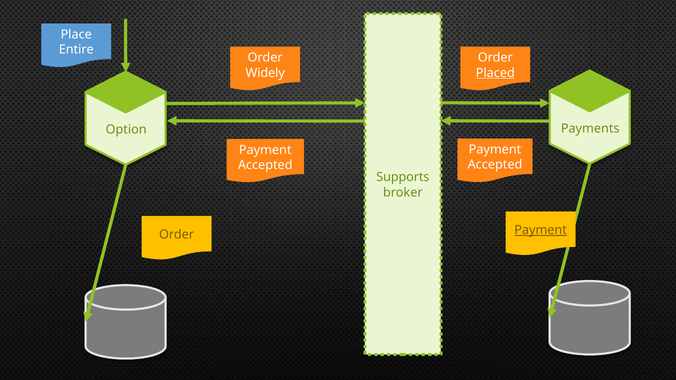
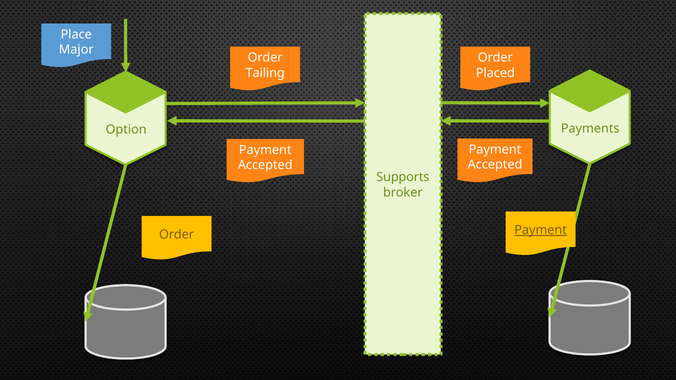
Entire: Entire -> Major
Widely: Widely -> Tailing
Placed underline: present -> none
